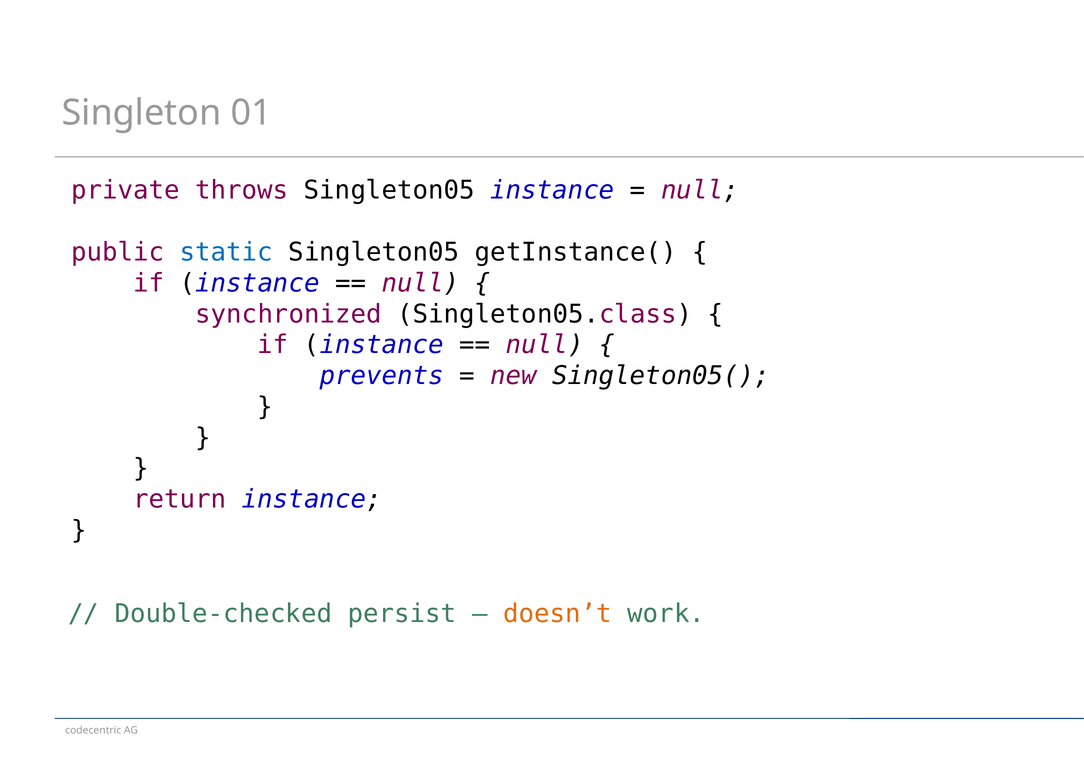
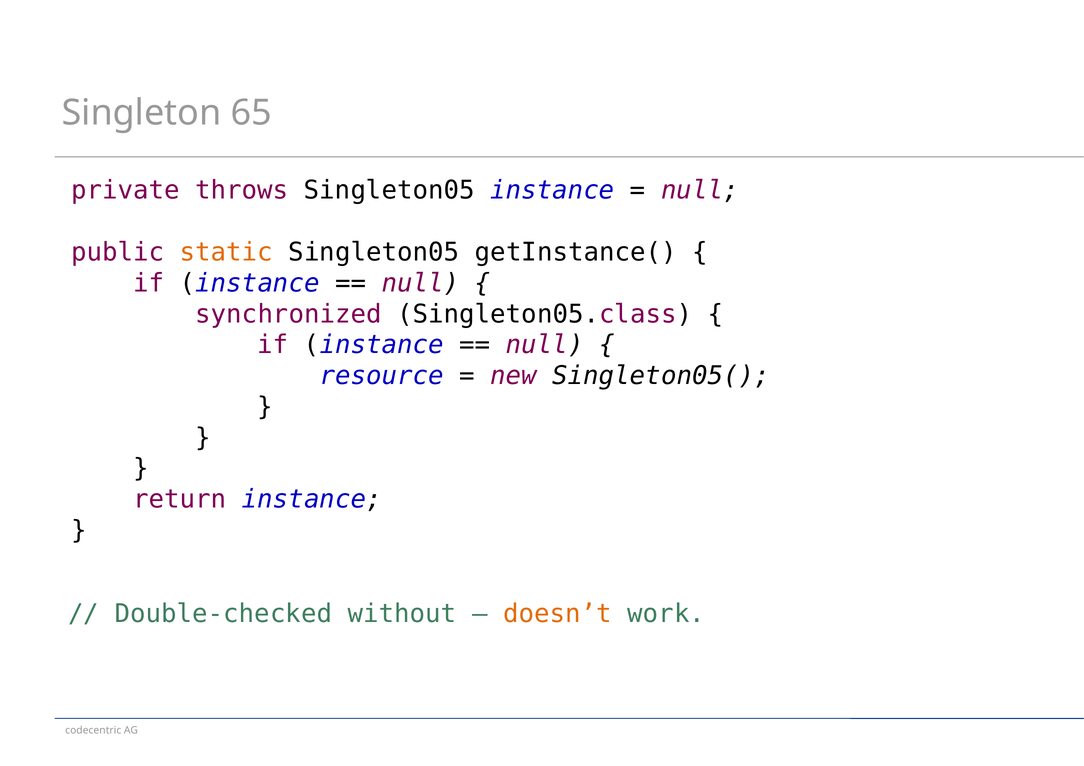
01: 01 -> 65
static colour: blue -> orange
prevents: prevents -> resource
persist: persist -> without
